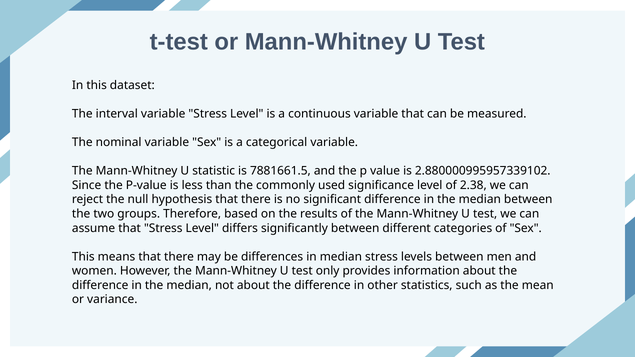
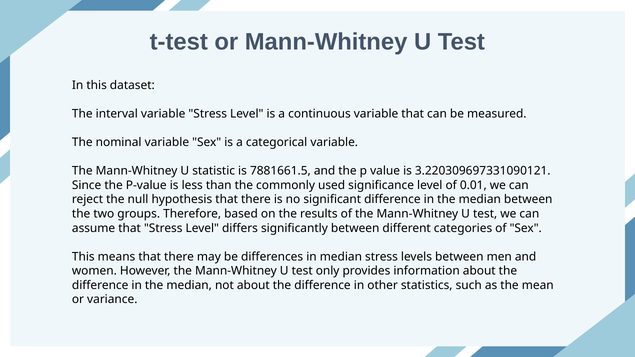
2.880000995957339102: 2.880000995957339102 -> 3.220309697331090121
2.38: 2.38 -> 0.01
